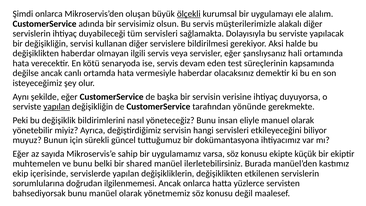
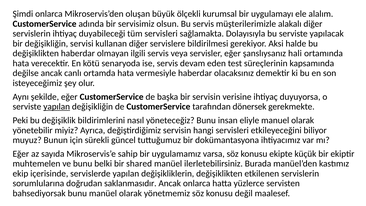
ölçekli underline: present -> none
yönünde: yönünde -> dönersek
ilgilenmemesi: ilgilenmemesi -> saklanmasıdır
